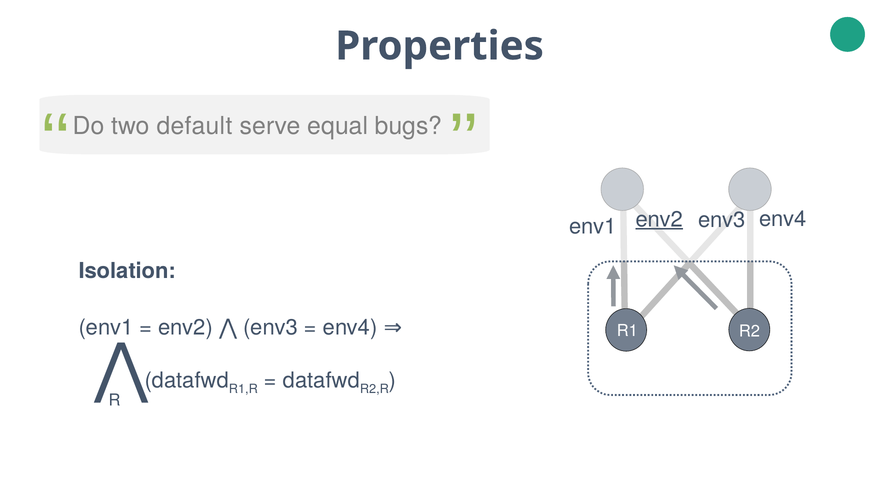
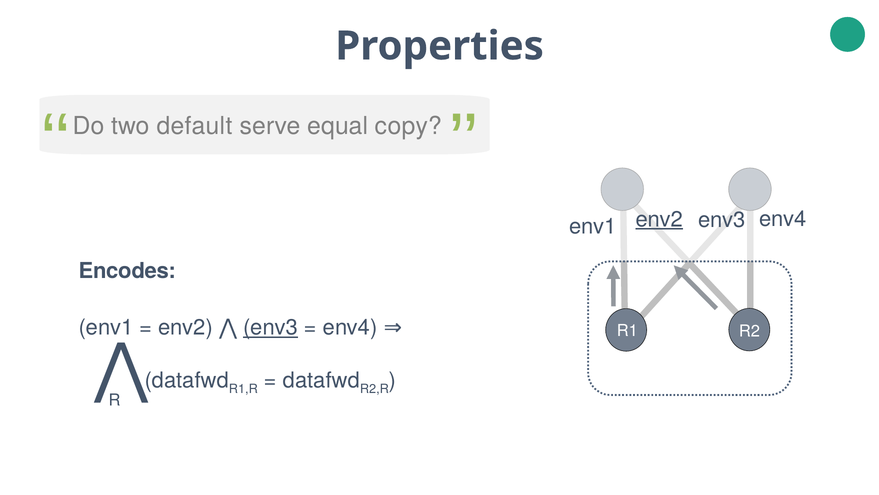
bugs: bugs -> copy
Isolation: Isolation -> Encodes
env3 at (270, 327) underline: none -> present
